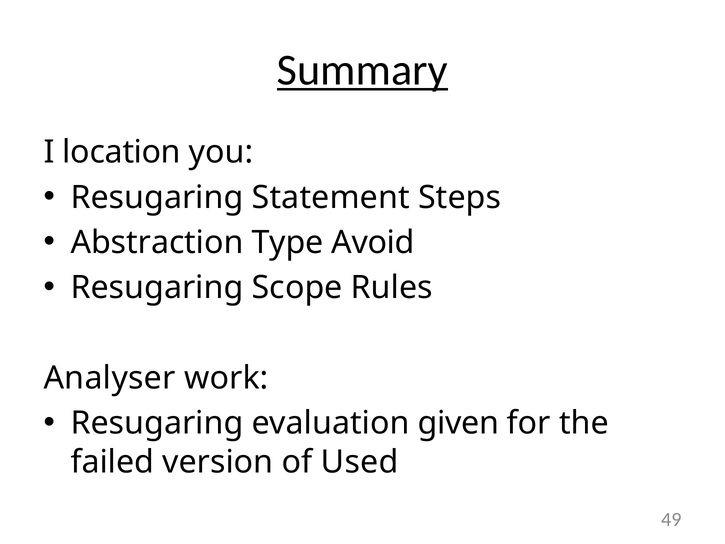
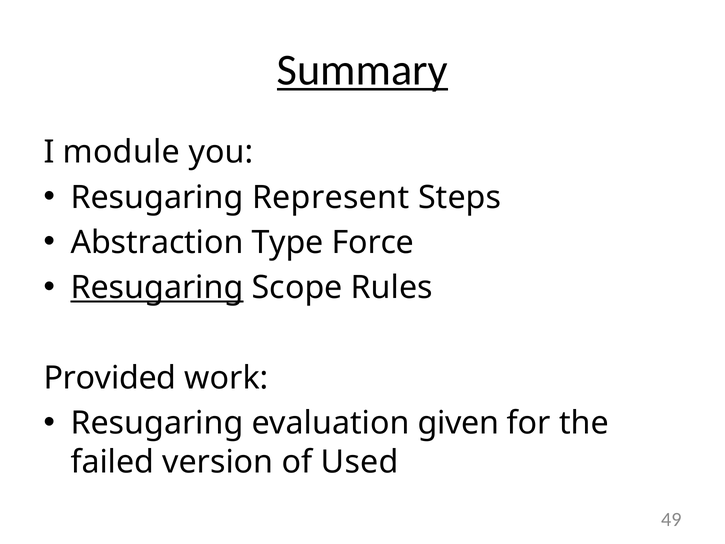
location: location -> module
Statement: Statement -> Represent
Avoid: Avoid -> Force
Resugaring at (157, 288) underline: none -> present
Analyser: Analyser -> Provided
